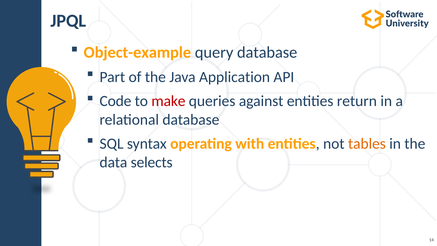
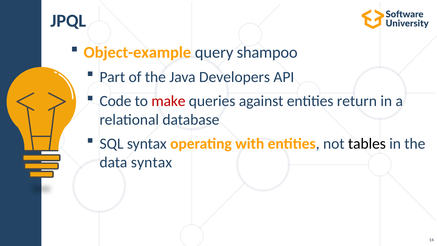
query database: database -> shampoo
Application: Application -> Developers
tables colour: orange -> black
data selects: selects -> syntax
